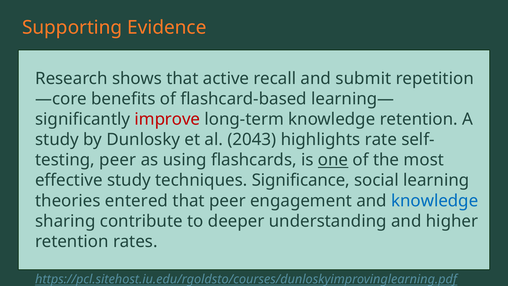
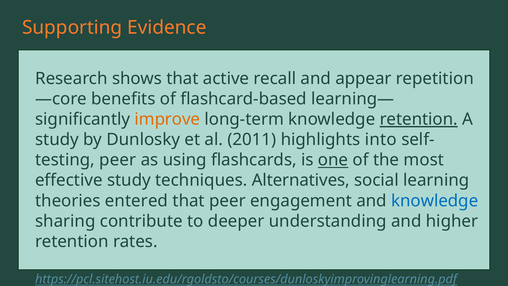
submit: submit -> appear
improve colour: red -> orange
retention at (419, 119) underline: none -> present
2043: 2043 -> 2011
rate: rate -> into
Significance: Significance -> Alternatives
